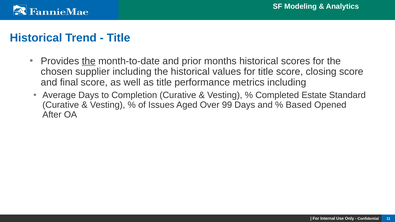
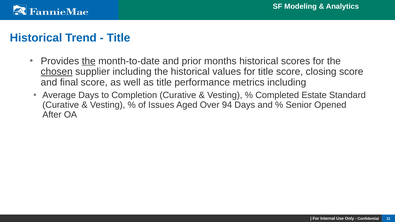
chosen underline: none -> present
99: 99 -> 94
Based: Based -> Senior
